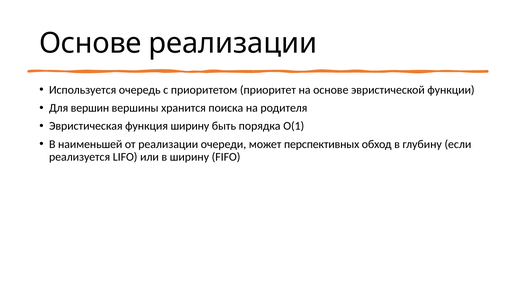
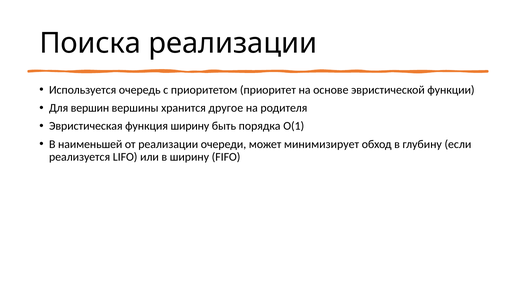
Основе at (90, 43): Основе -> Поиска
поиска: поиска -> другое
перспективных: перспективных -> минимизирует
